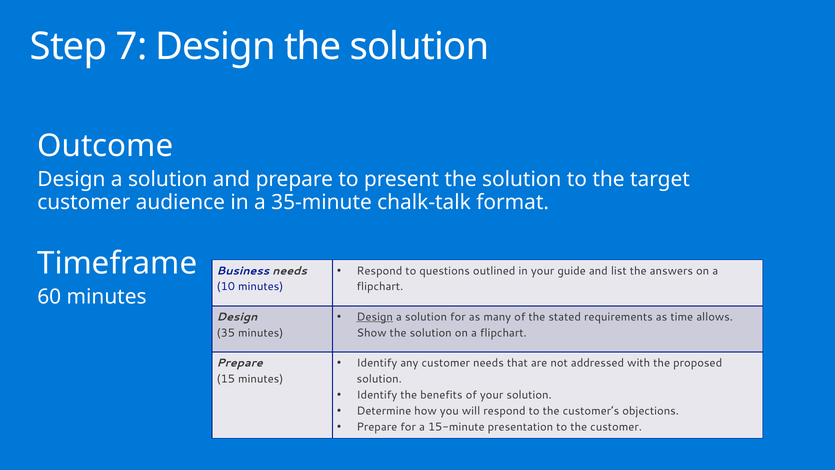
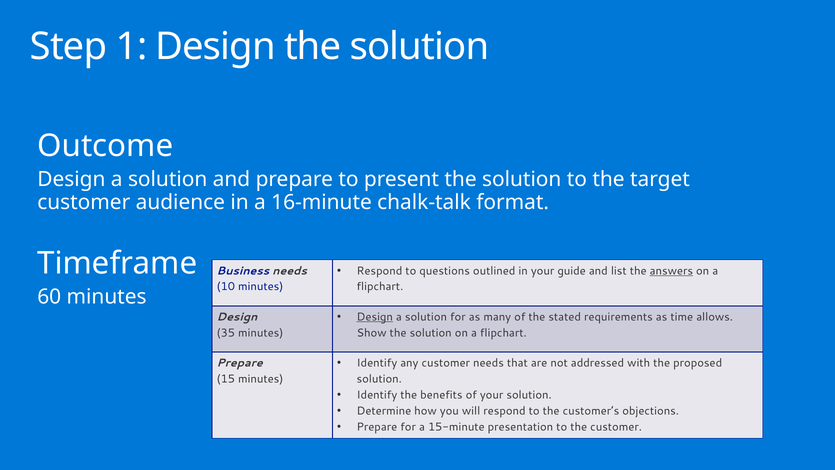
7: 7 -> 1
35-minute: 35-minute -> 16-minute
answers underline: none -> present
